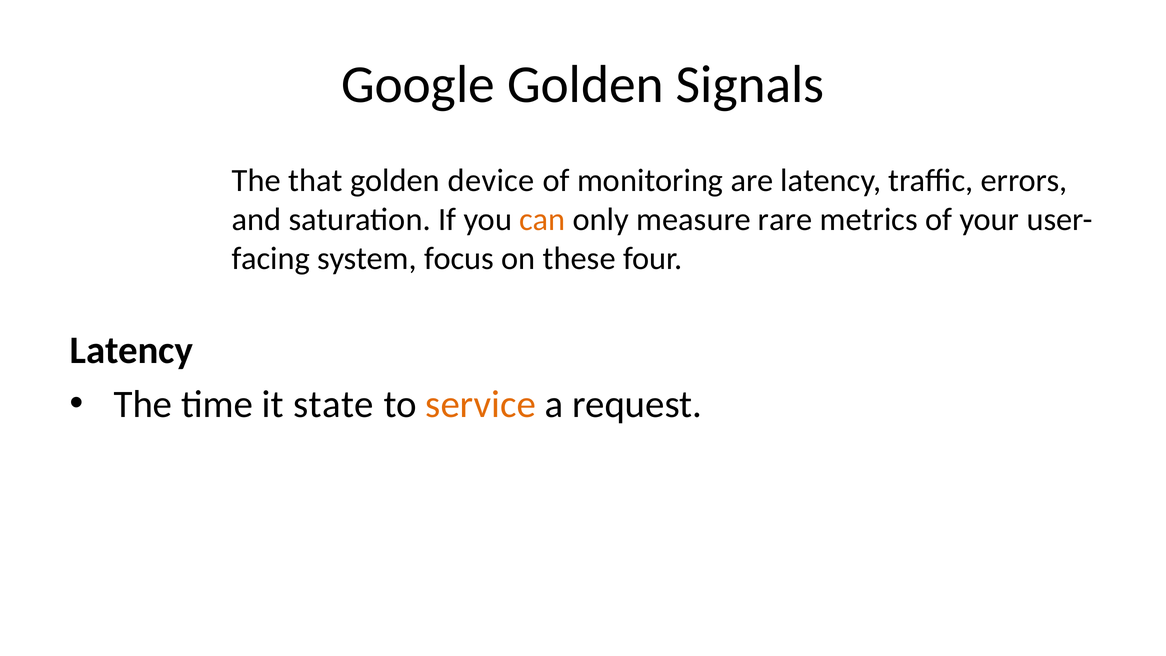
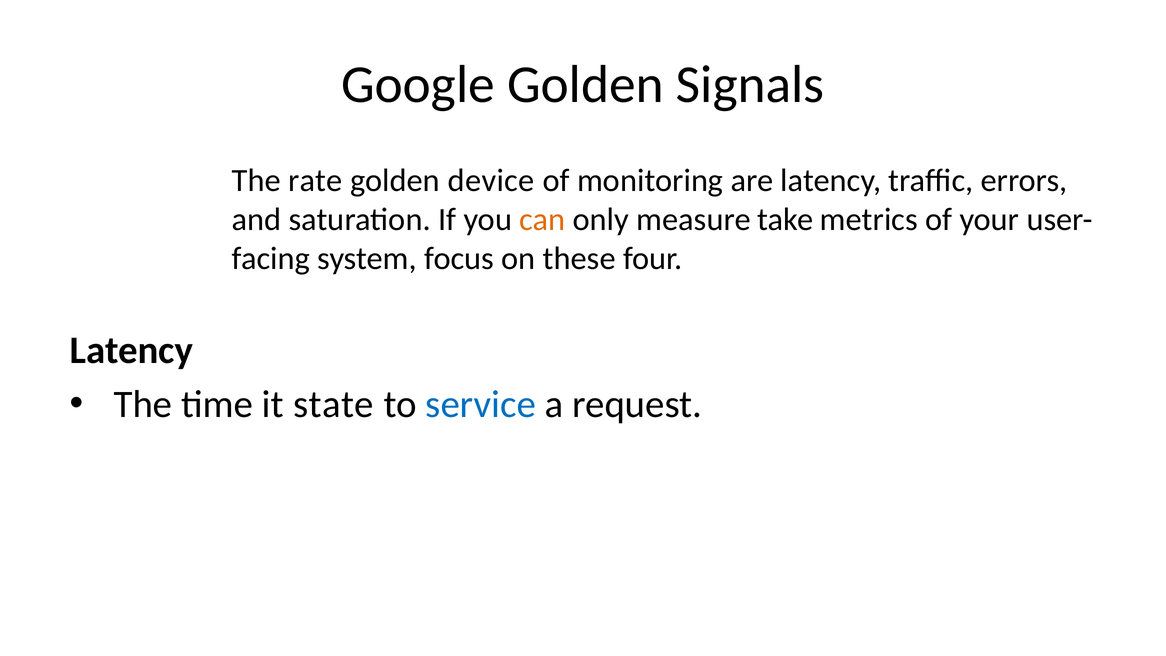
that: that -> rate
rare: rare -> take
service colour: orange -> blue
